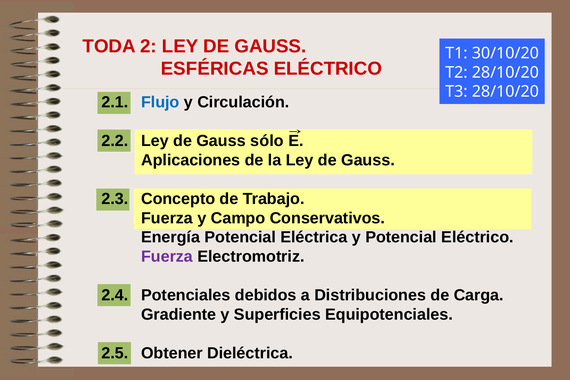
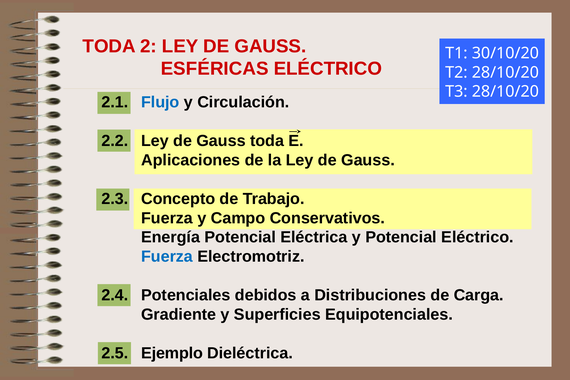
Gauss sólo: sólo -> toda
Fuerza at (167, 257) colour: purple -> blue
Obtener: Obtener -> Ejemplo
